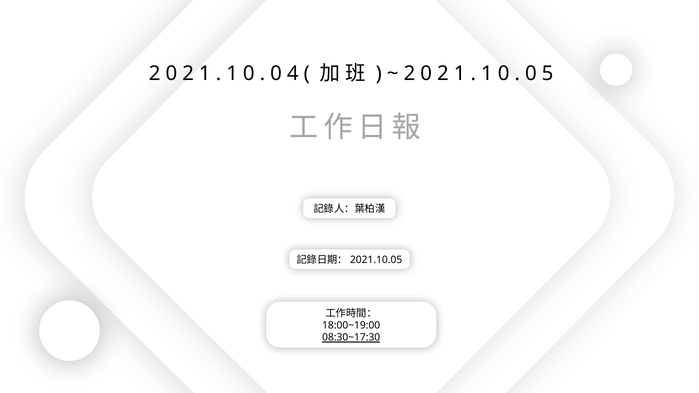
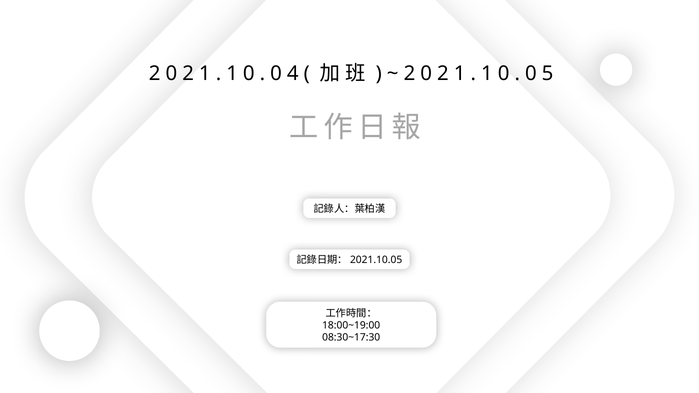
08:30~17:30 underline: present -> none
